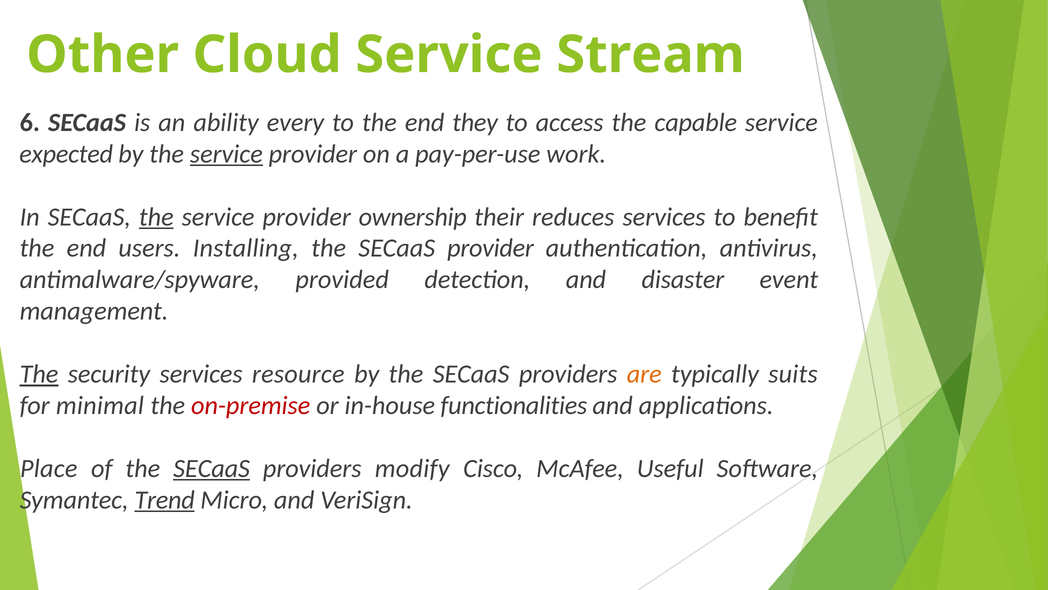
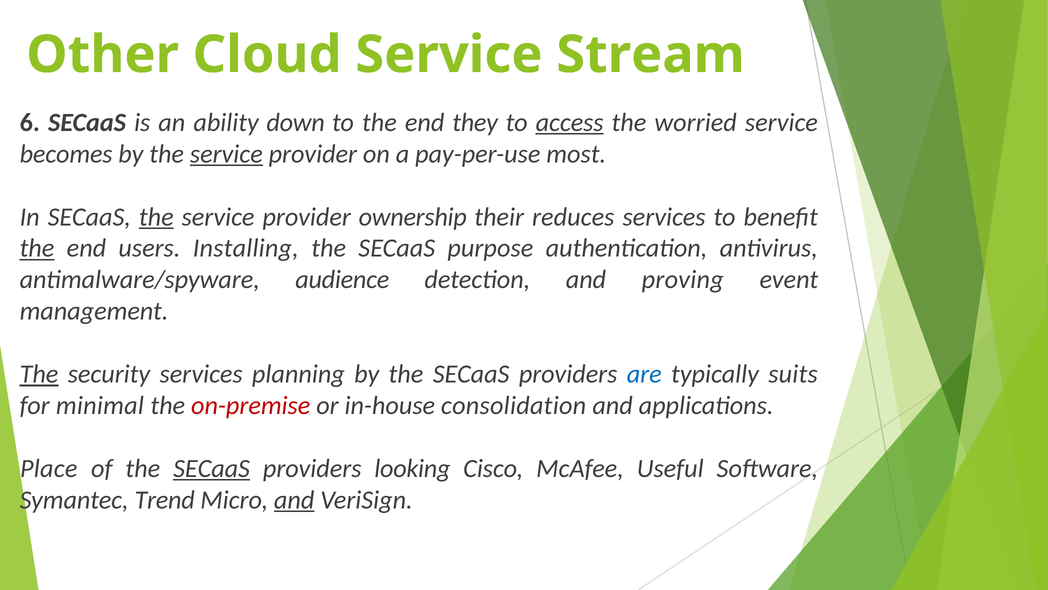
every: every -> down
access underline: none -> present
capable: capable -> worried
expected: expected -> becomes
work: work -> most
the at (37, 248) underline: none -> present
SECaaS provider: provider -> purpose
provided: provided -> audience
disaster: disaster -> proving
resource: resource -> planning
are colour: orange -> blue
functionalities: functionalities -> consolidation
modify: modify -> looking
Trend underline: present -> none
and at (294, 500) underline: none -> present
